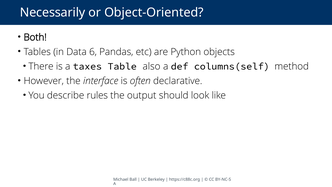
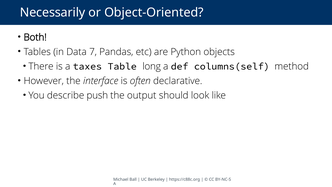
6: 6 -> 7
also: also -> long
rules: rules -> push
